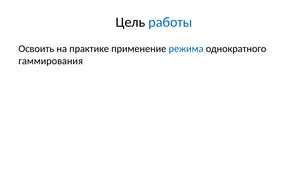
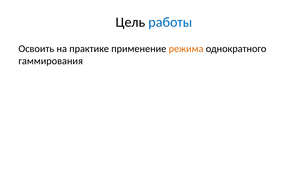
режима colour: blue -> orange
